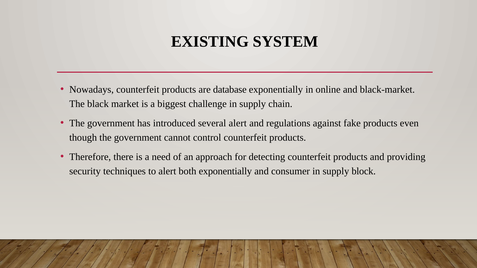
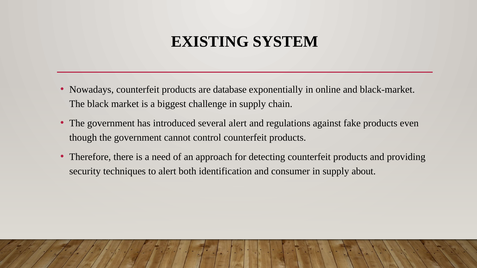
both exponentially: exponentially -> identification
block: block -> about
